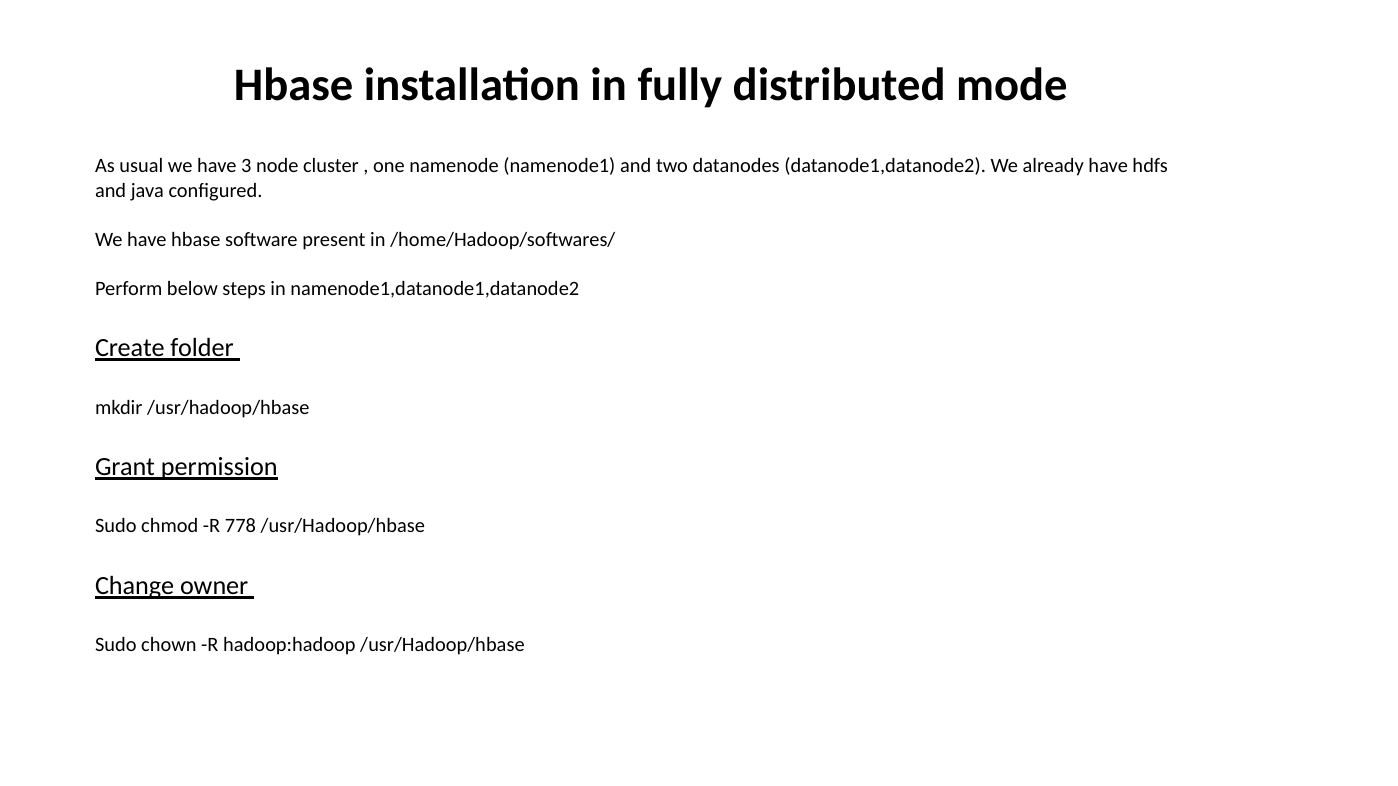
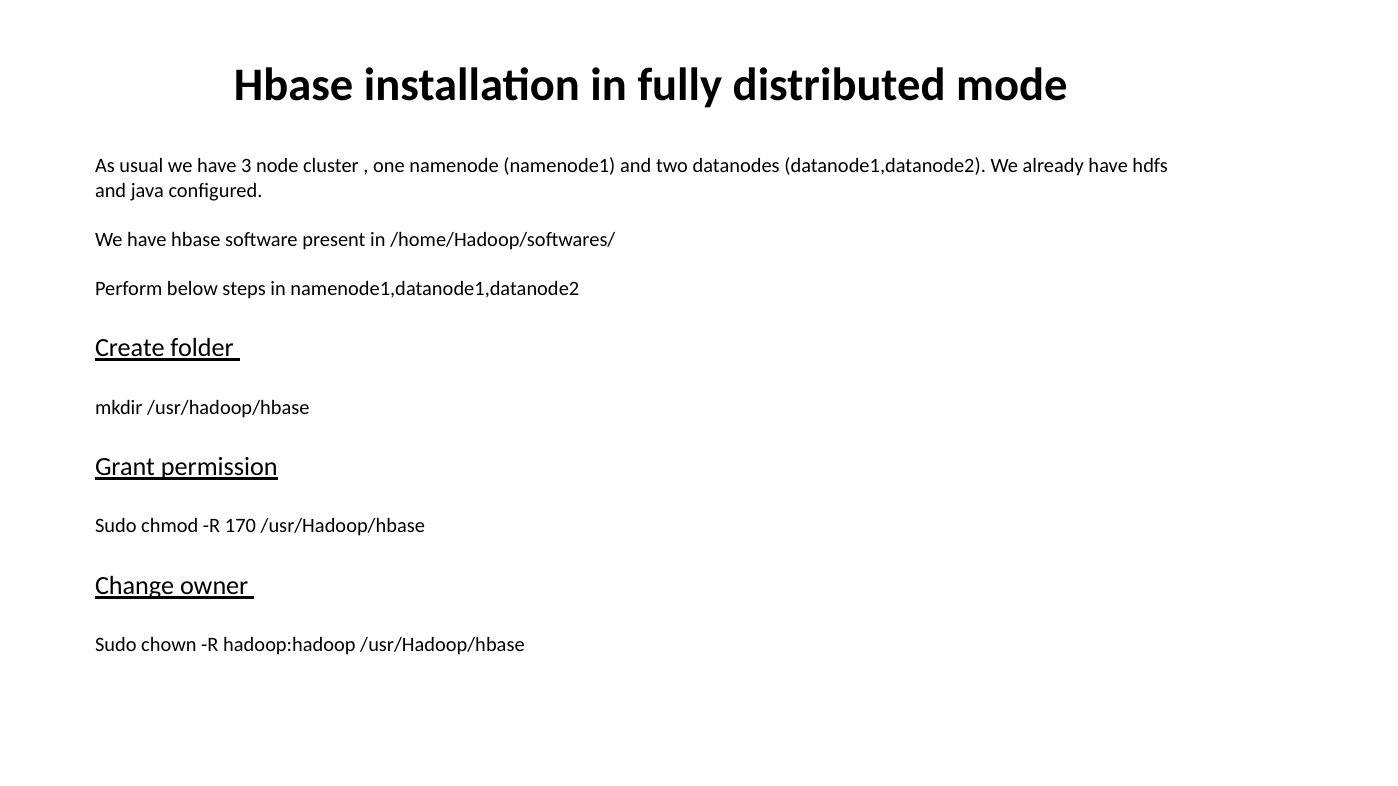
778: 778 -> 170
